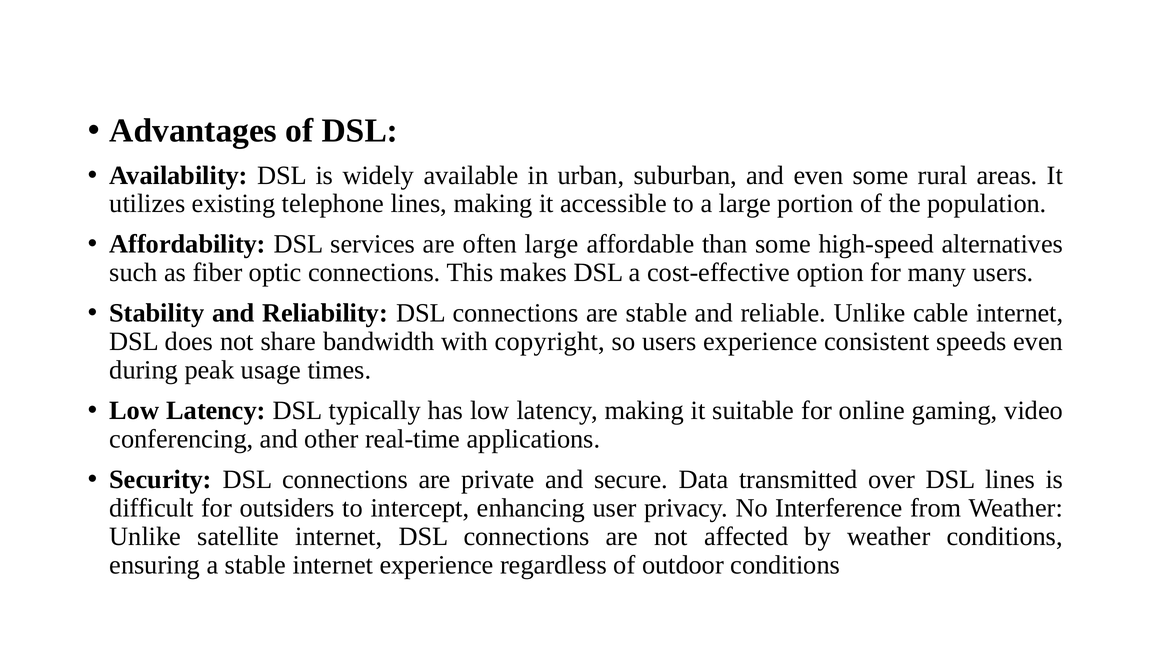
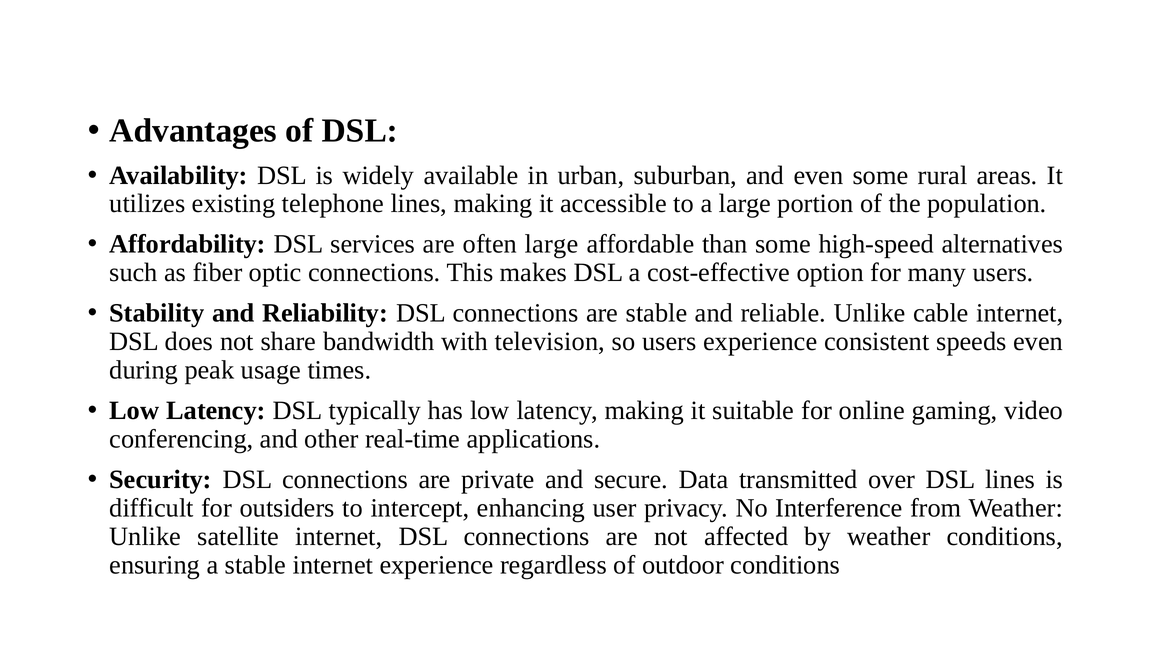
copyright: copyright -> television
